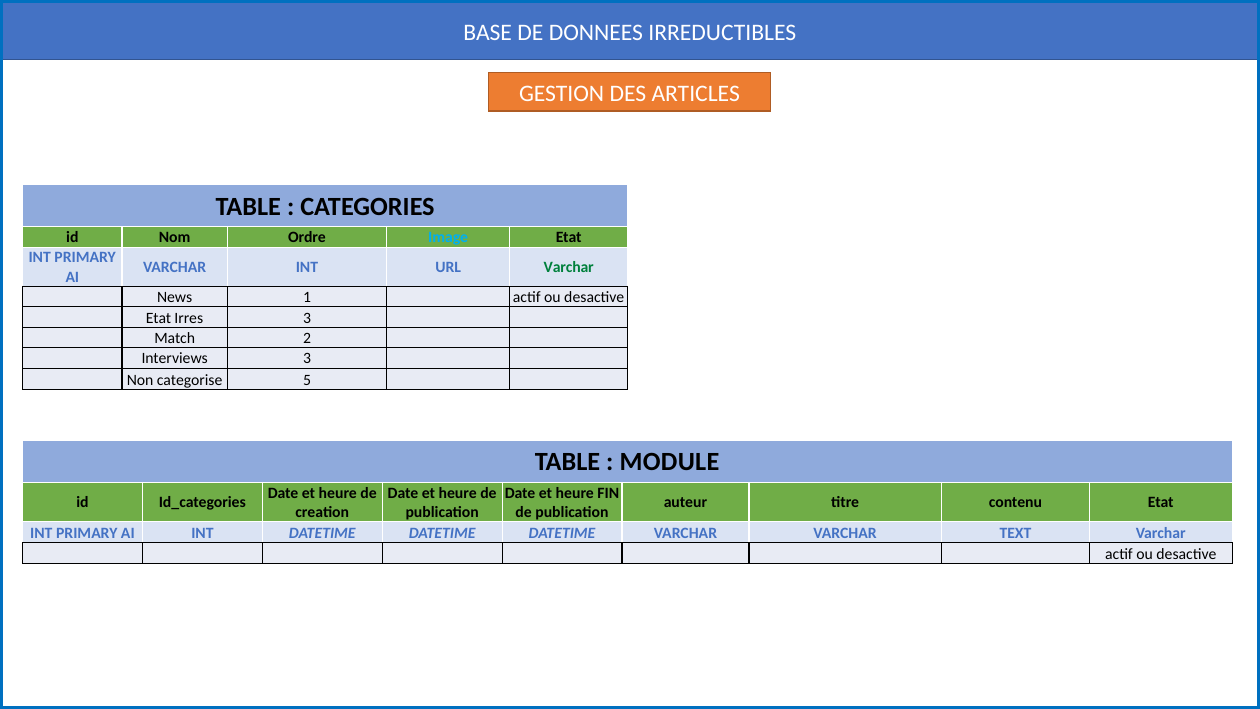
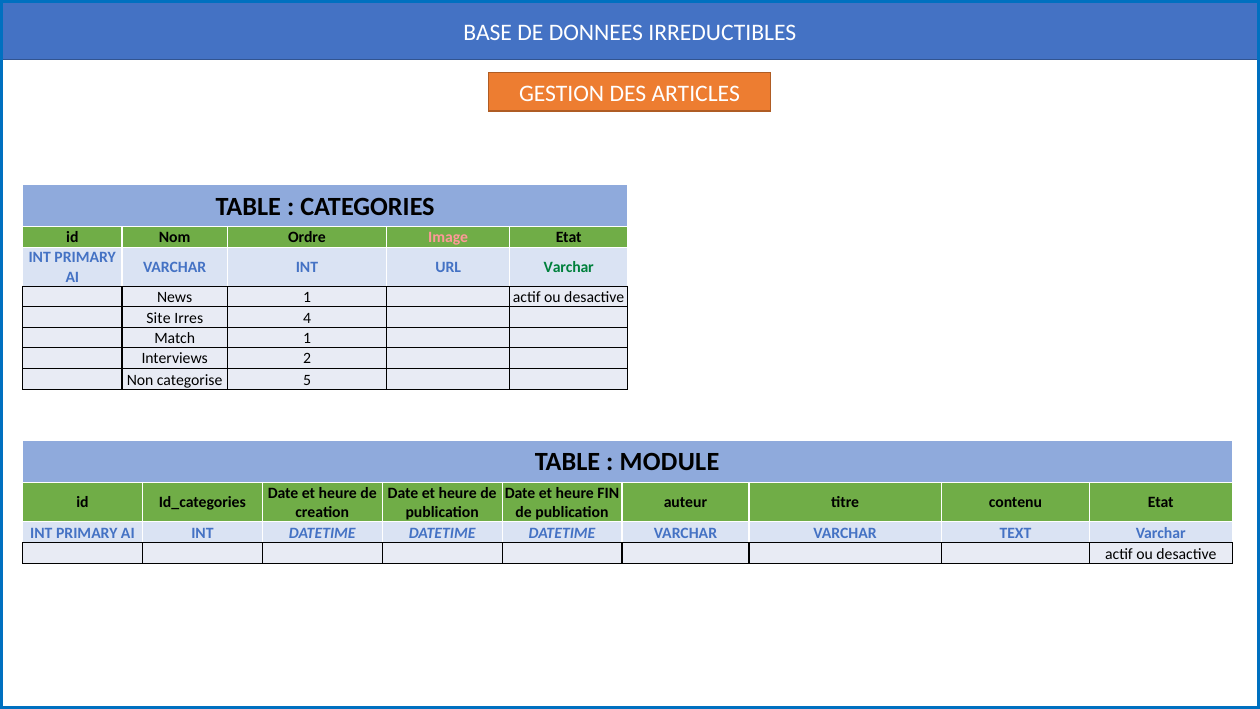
Image colour: light blue -> pink
Etat at (159, 318): Etat -> Site
Irres 3: 3 -> 4
Match 2: 2 -> 1
Interviews 3: 3 -> 2
